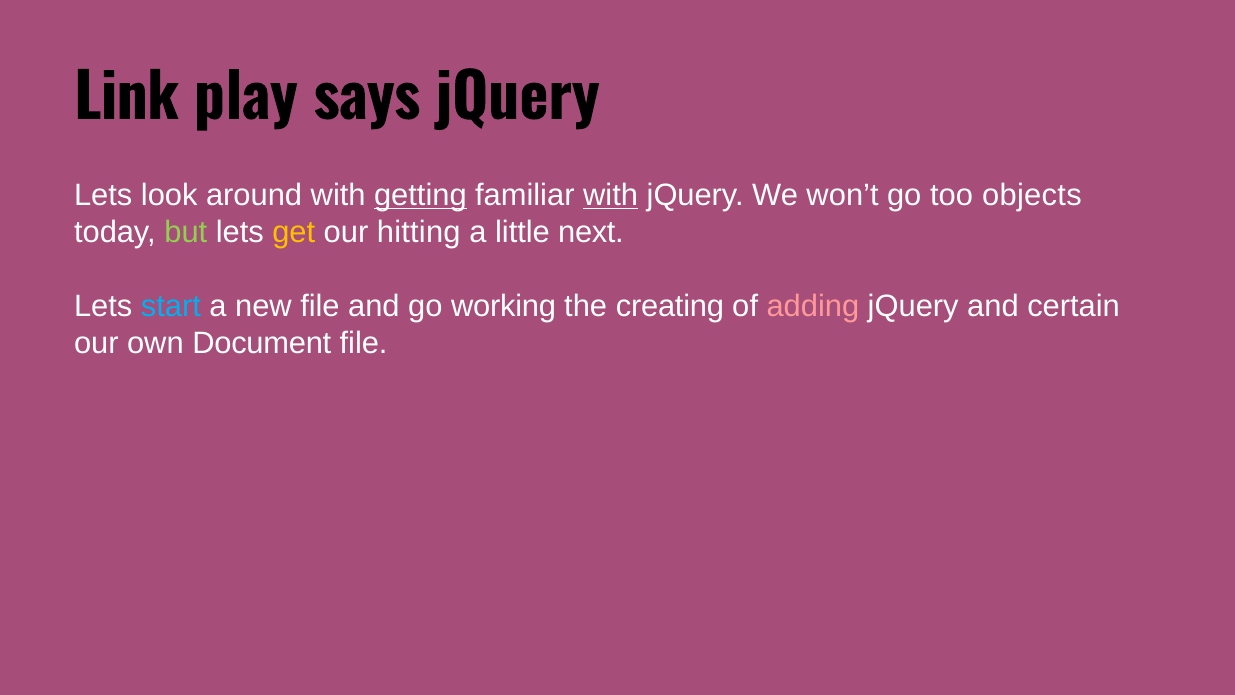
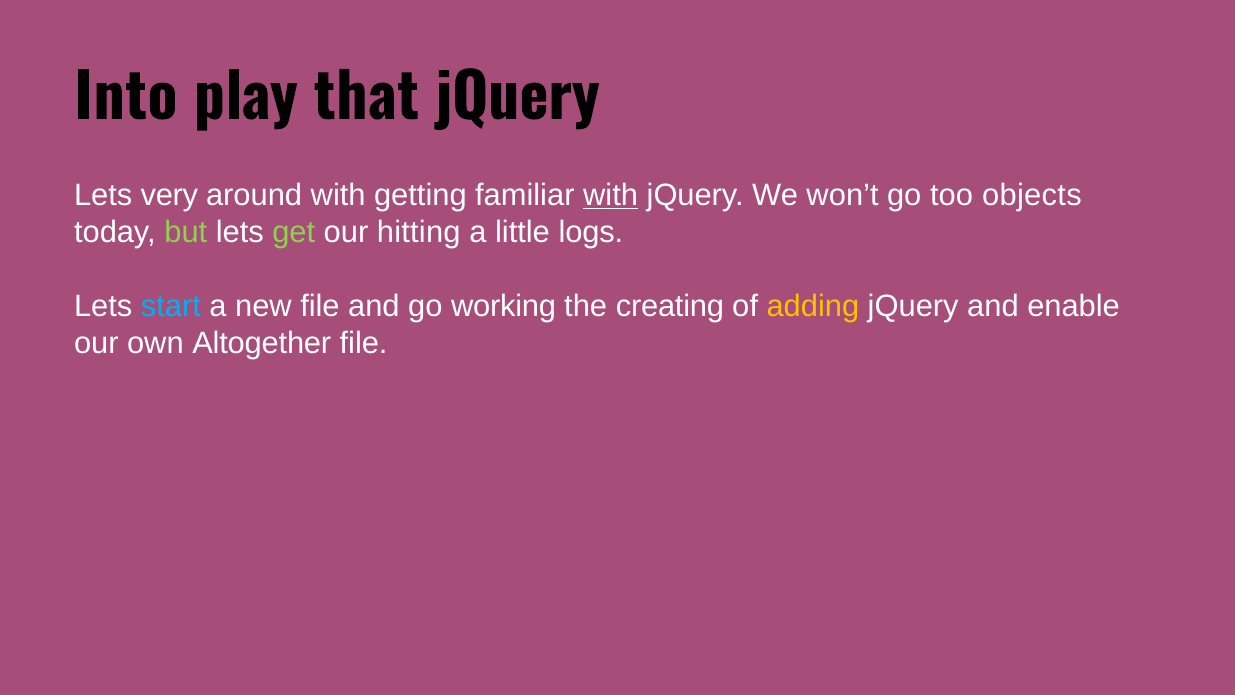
Link: Link -> Into
says: says -> that
look: look -> very
getting underline: present -> none
get colour: yellow -> light green
next: next -> logs
adding colour: pink -> yellow
certain: certain -> enable
Document: Document -> Altogether
